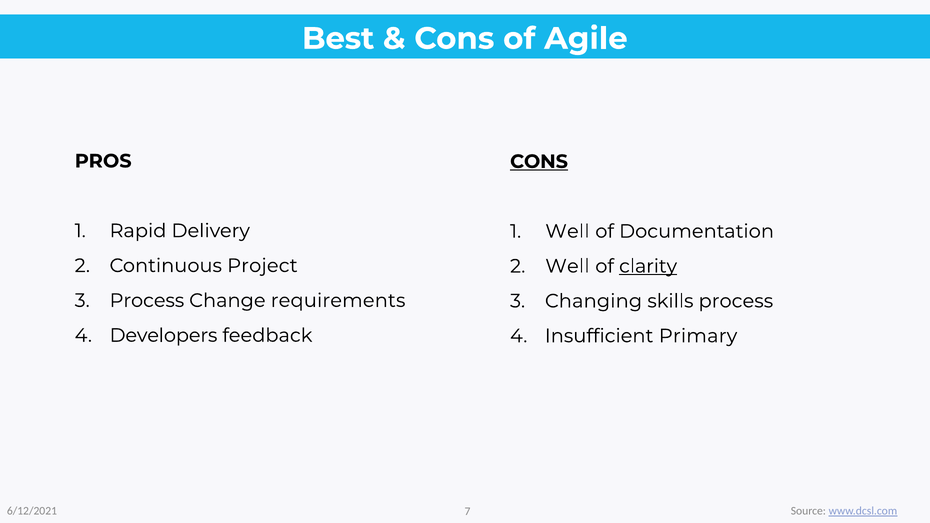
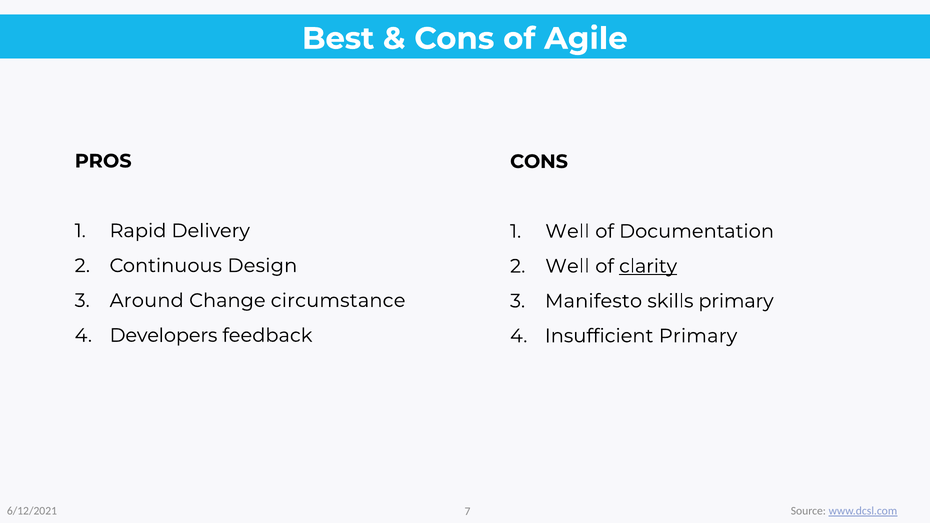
CONS at (539, 162) underline: present -> none
Project: Project -> Design
Process at (147, 301): Process -> Around
requirements: requirements -> circumstance
Changing: Changing -> Manifesto
skills process: process -> primary
